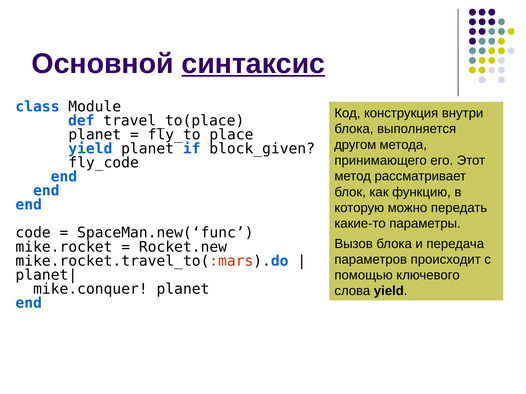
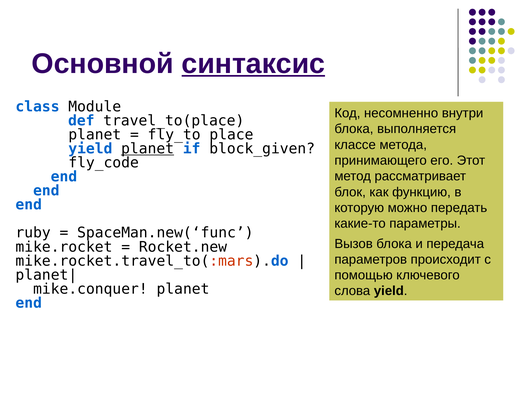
конструкция: конструкция -> несомненно
другом: другом -> классе
planet at (148, 149) underline: none -> present
code: code -> ruby
